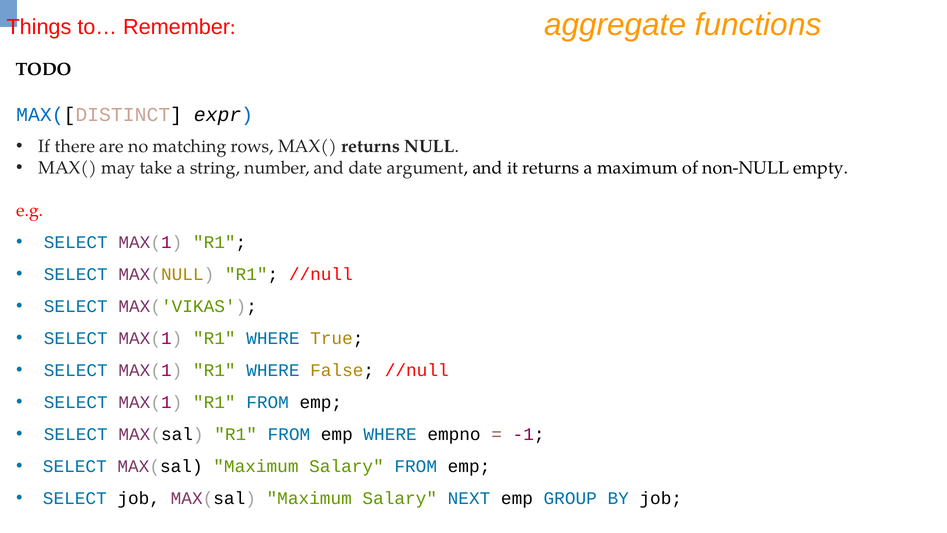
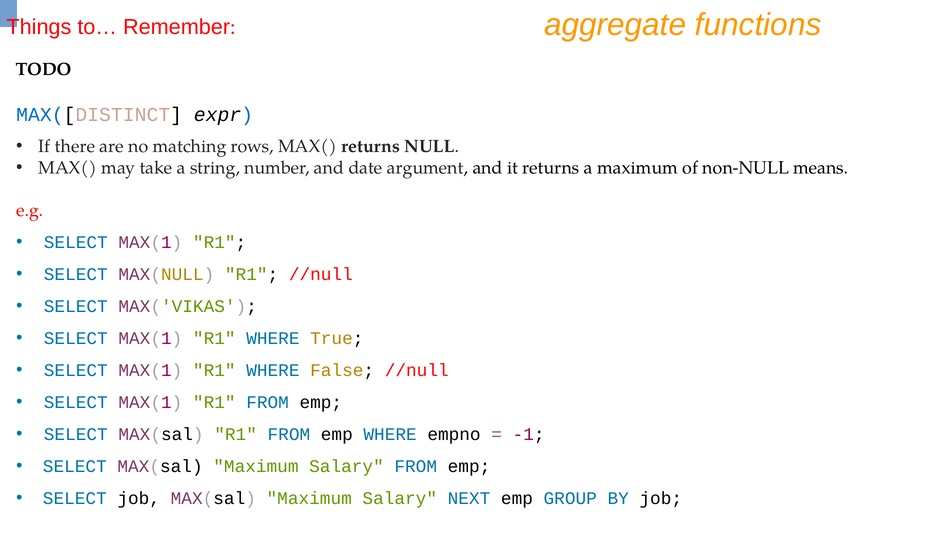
empty: empty -> means
